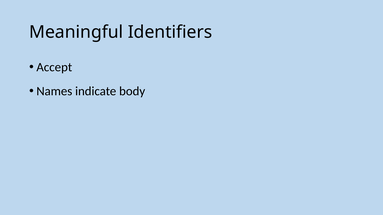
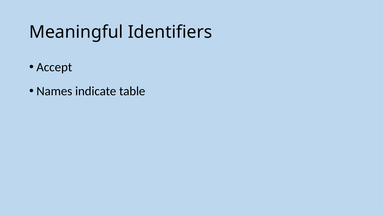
body: body -> table
